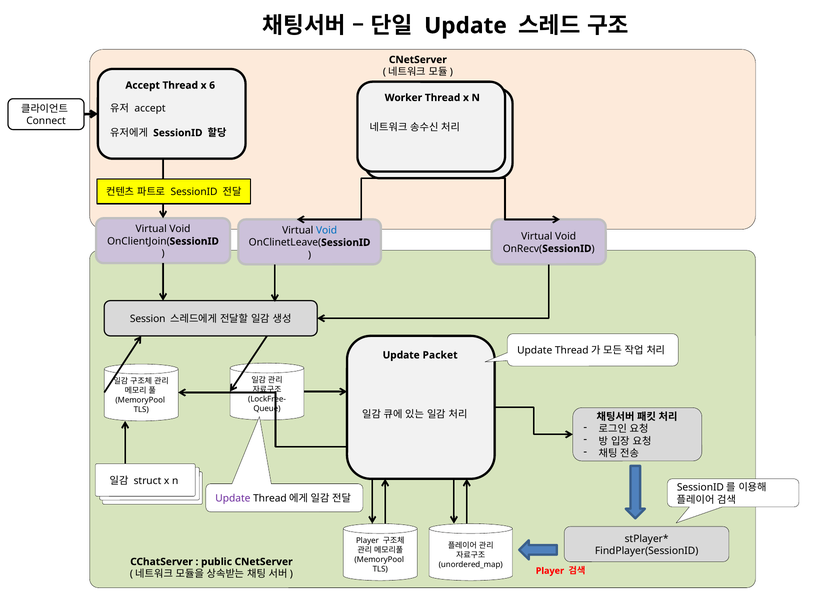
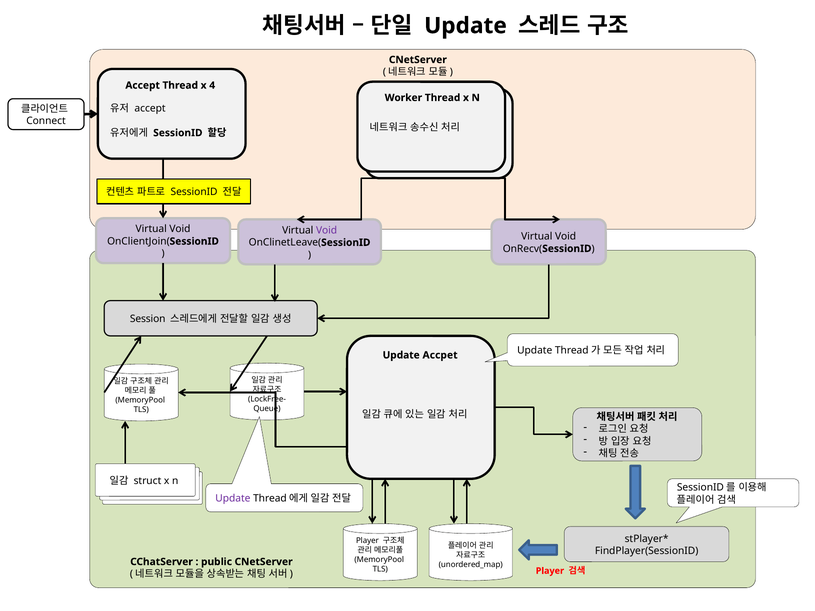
6: 6 -> 4
Void at (327, 230) colour: blue -> purple
Packet: Packet -> Accpet
